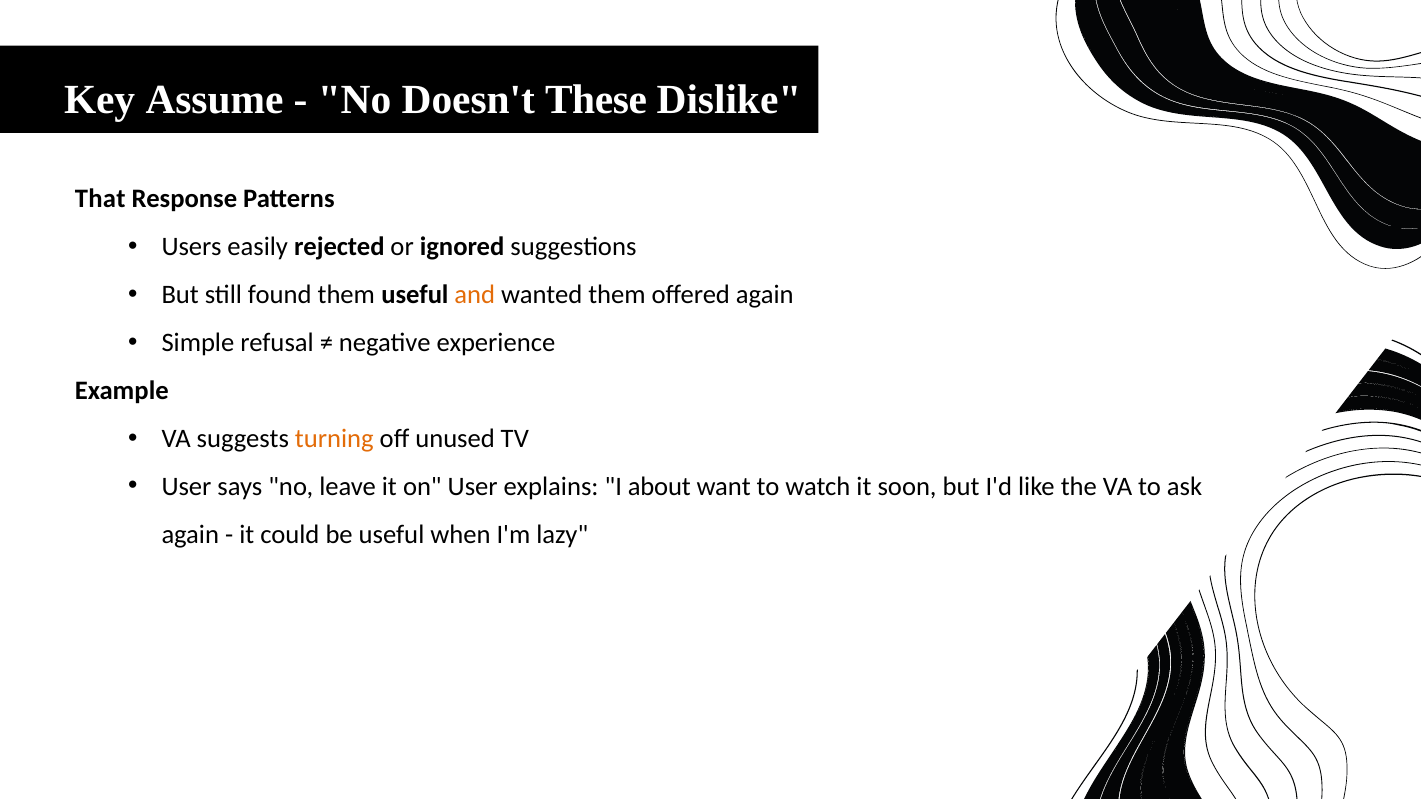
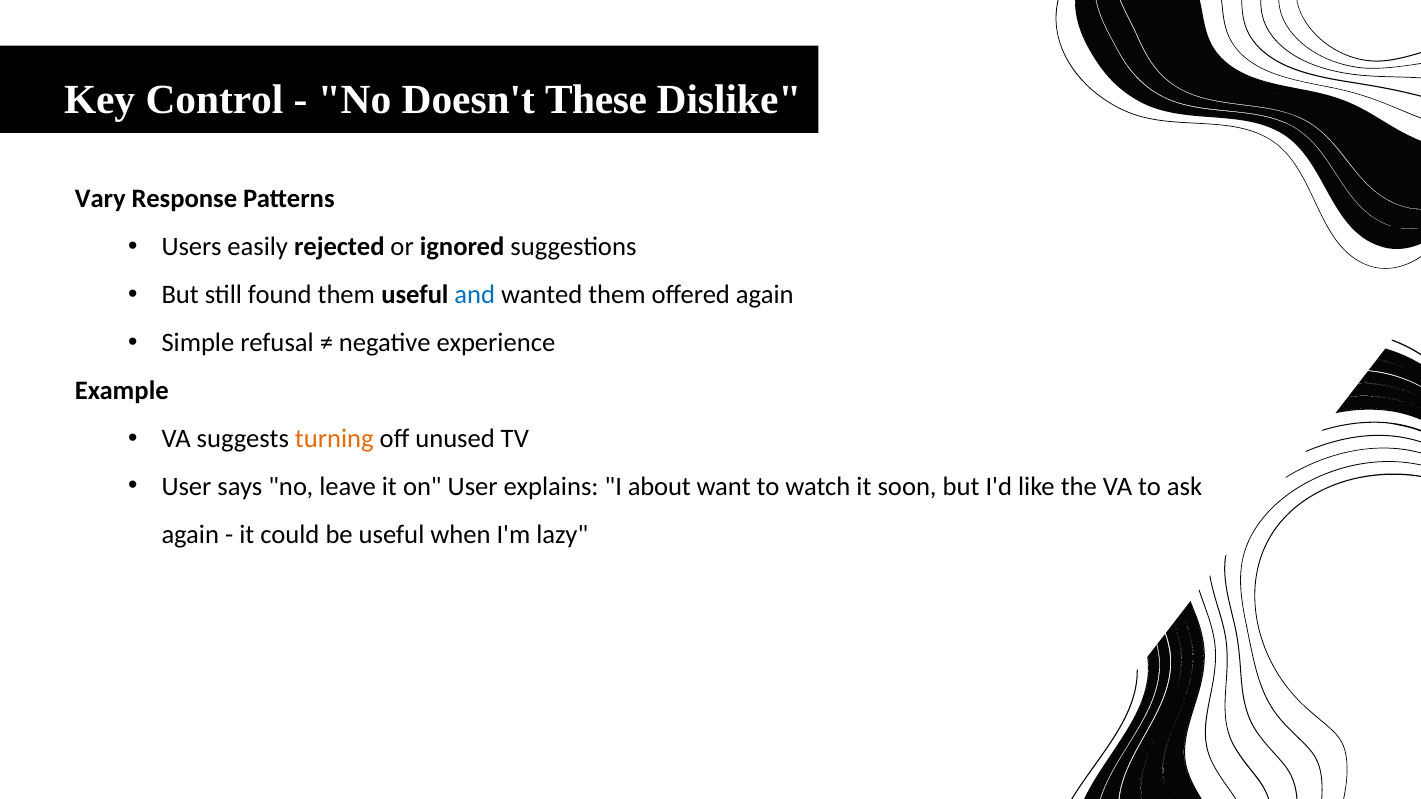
Assume: Assume -> Control
That: That -> Vary
and colour: orange -> blue
